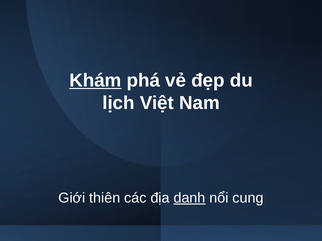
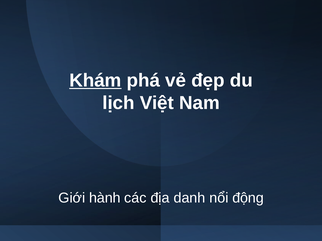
thiên: thiên -> hành
danh underline: present -> none
cung: cung -> động
